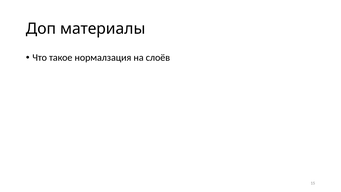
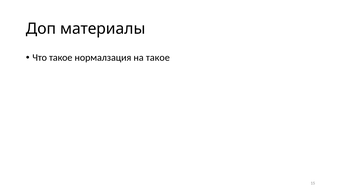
на слоёв: слоёв -> такое
